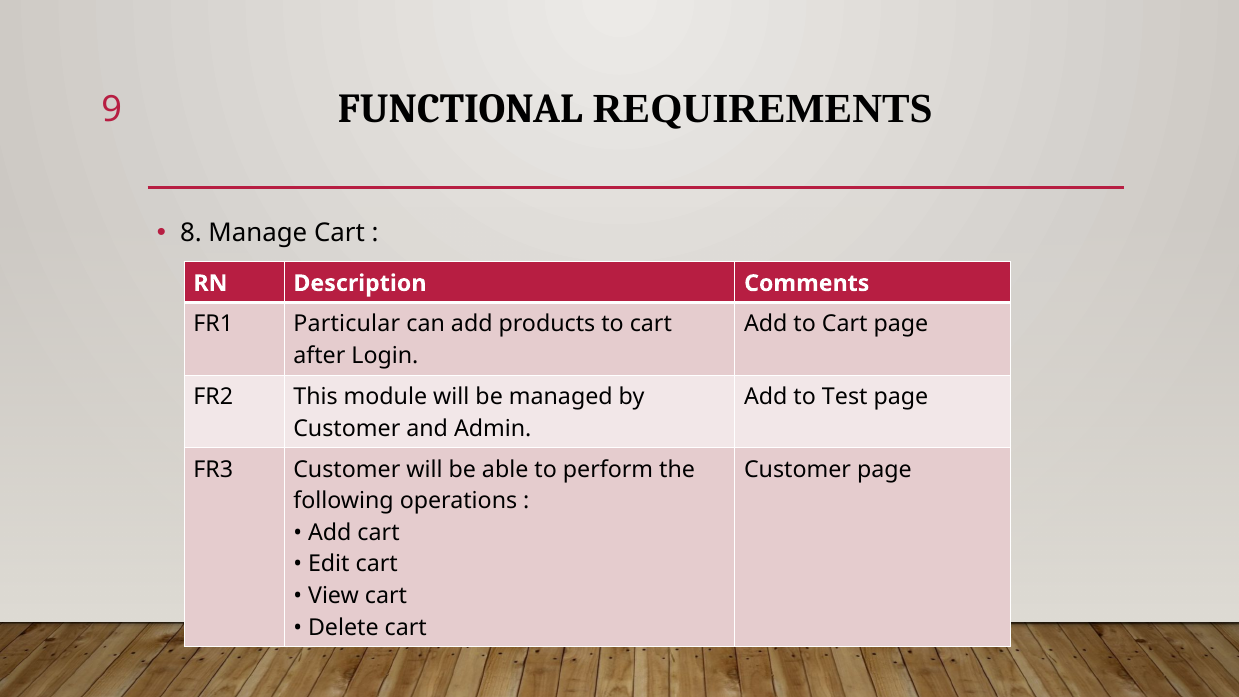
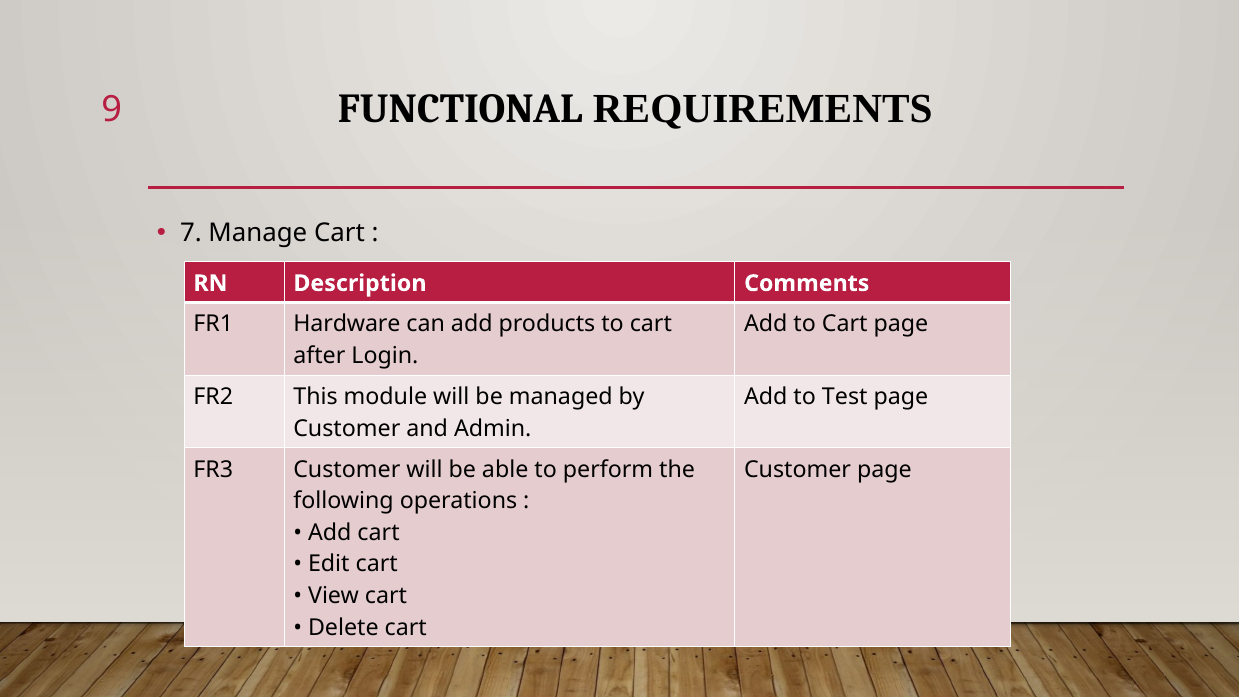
8: 8 -> 7
Particular: Particular -> Hardware
